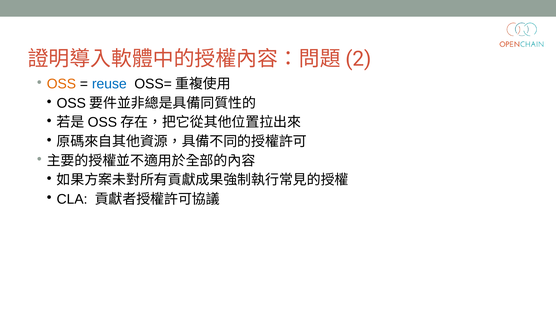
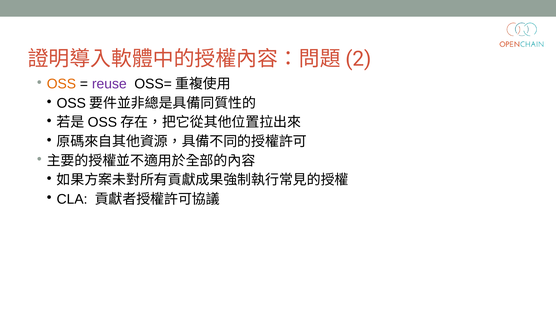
reuse colour: blue -> purple
